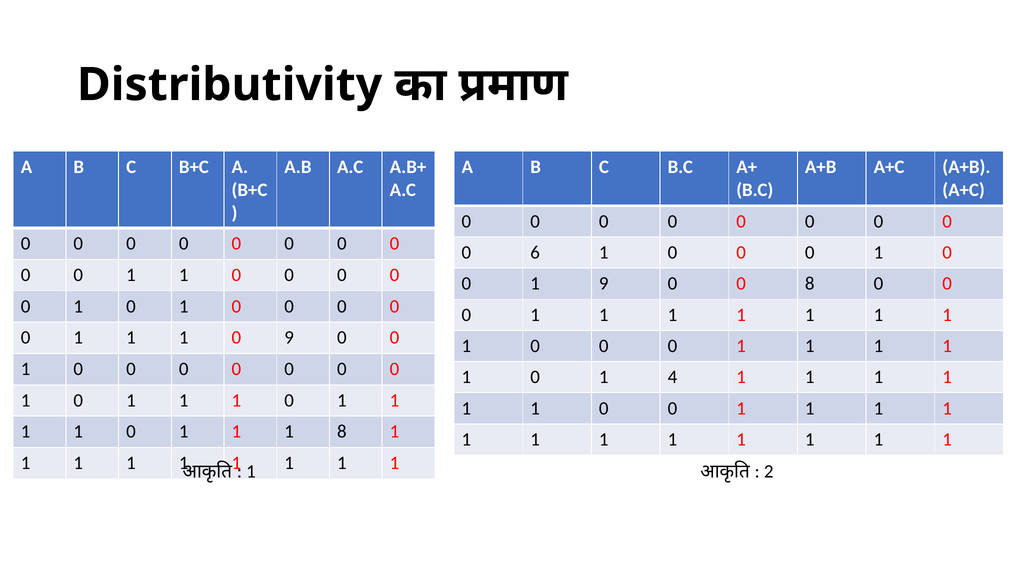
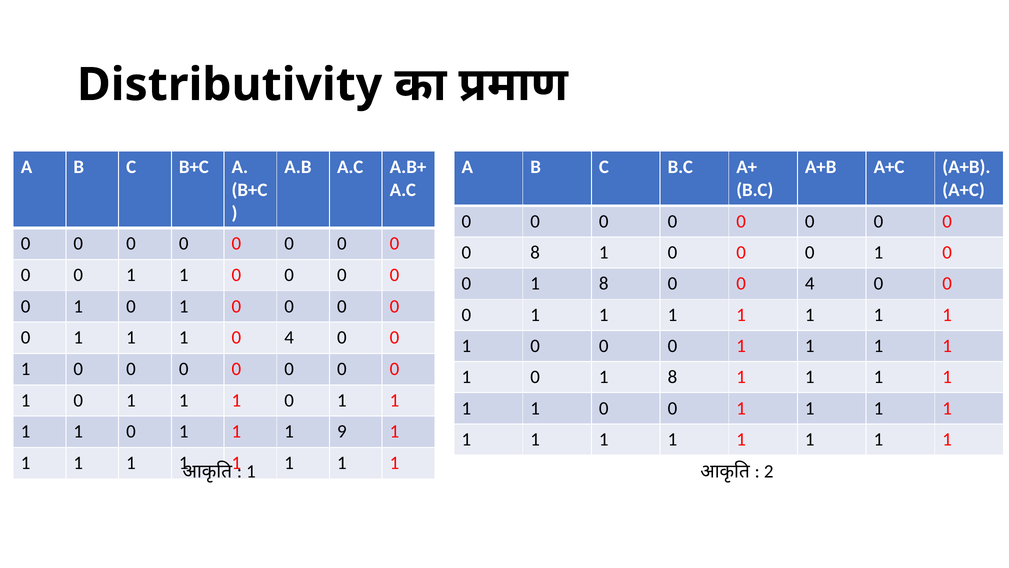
0 6: 6 -> 8
9 at (604, 283): 9 -> 8
0 0 8: 8 -> 4
1 0 9: 9 -> 4
1 0 1 4: 4 -> 8
1 8: 8 -> 9
